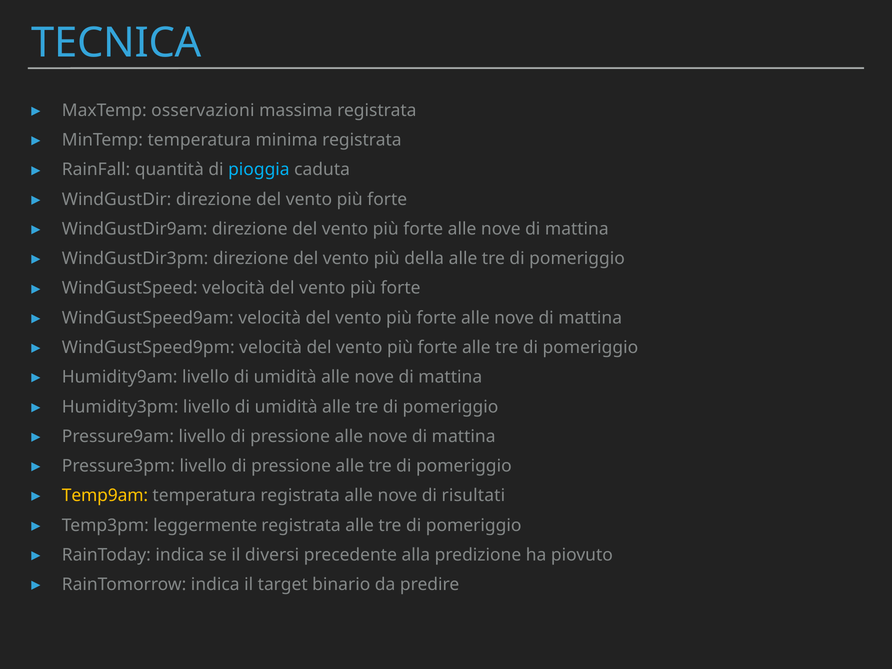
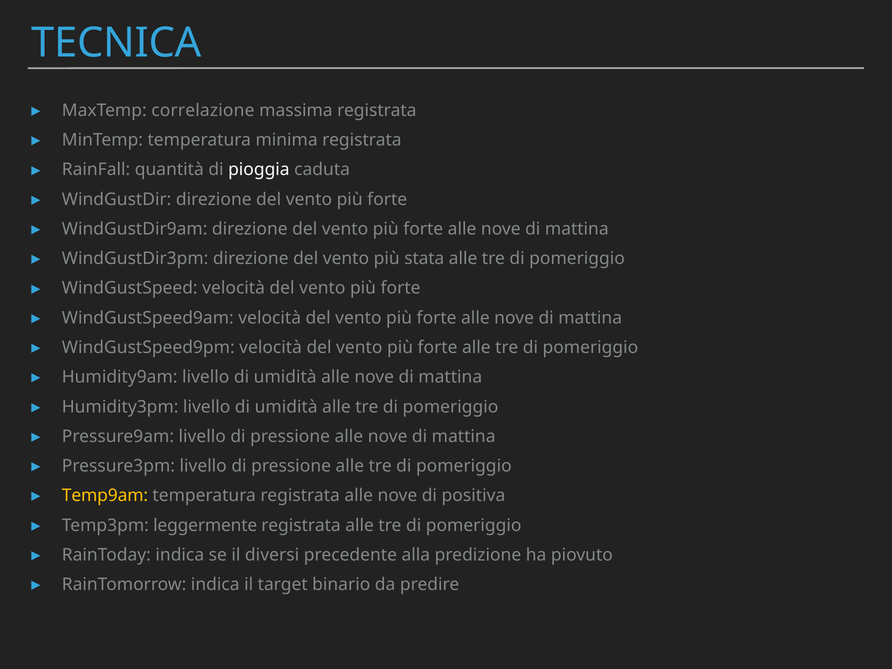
osservazioni: osservazioni -> correlazione
pioggia colour: light blue -> white
della: della -> stata
risultati: risultati -> positiva
